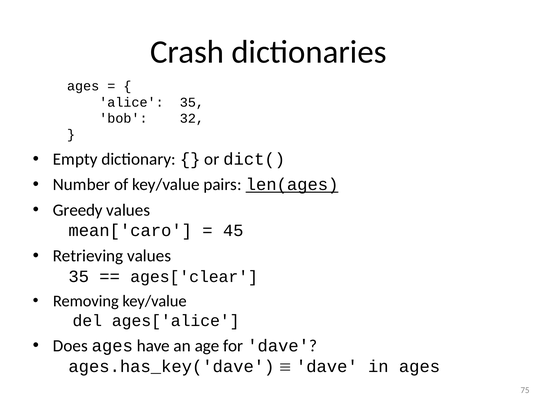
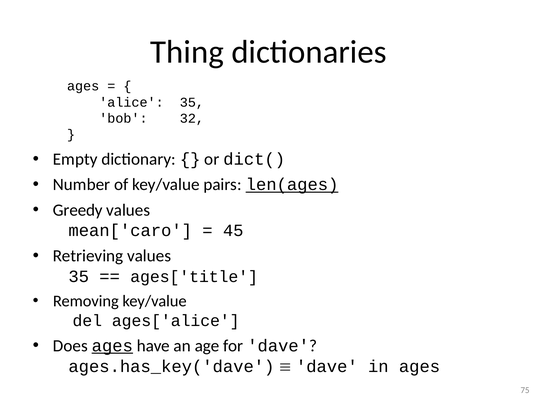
Crash: Crash -> Thing
ages['clear: ages['clear -> ages['title
ages at (112, 346) underline: none -> present
